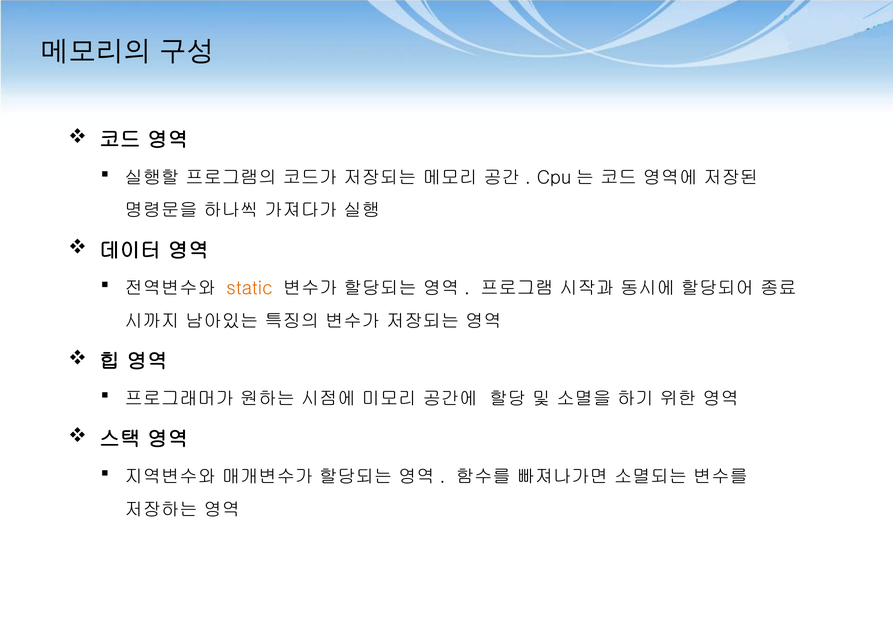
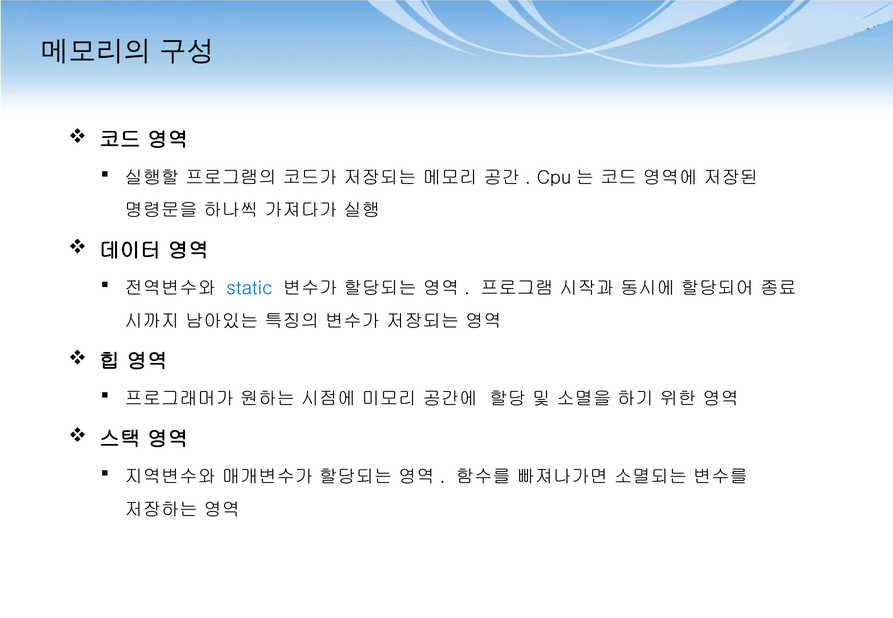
static colour: orange -> blue
